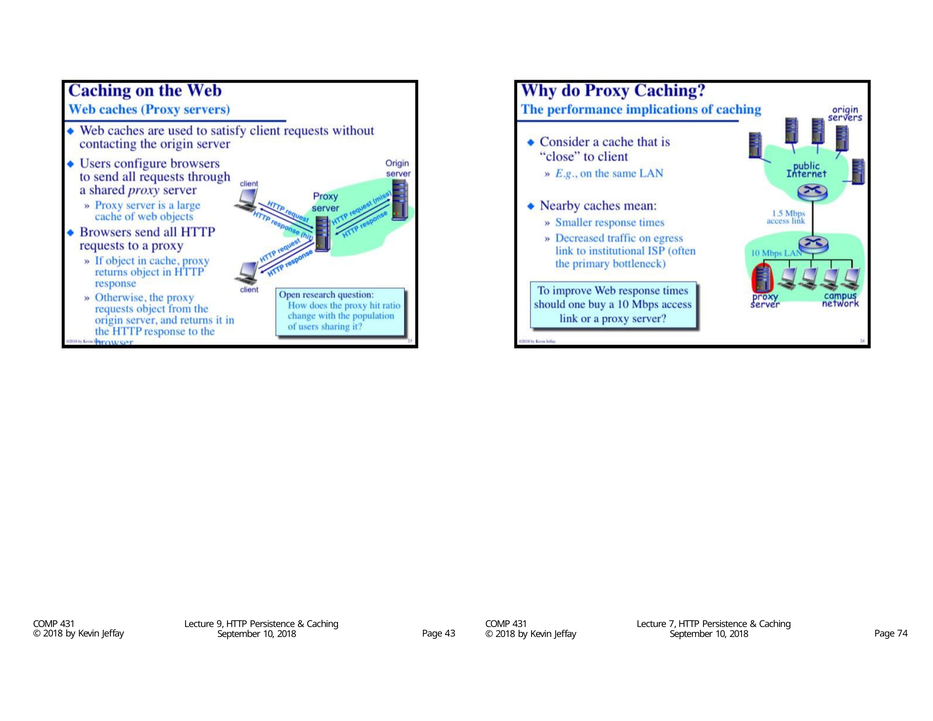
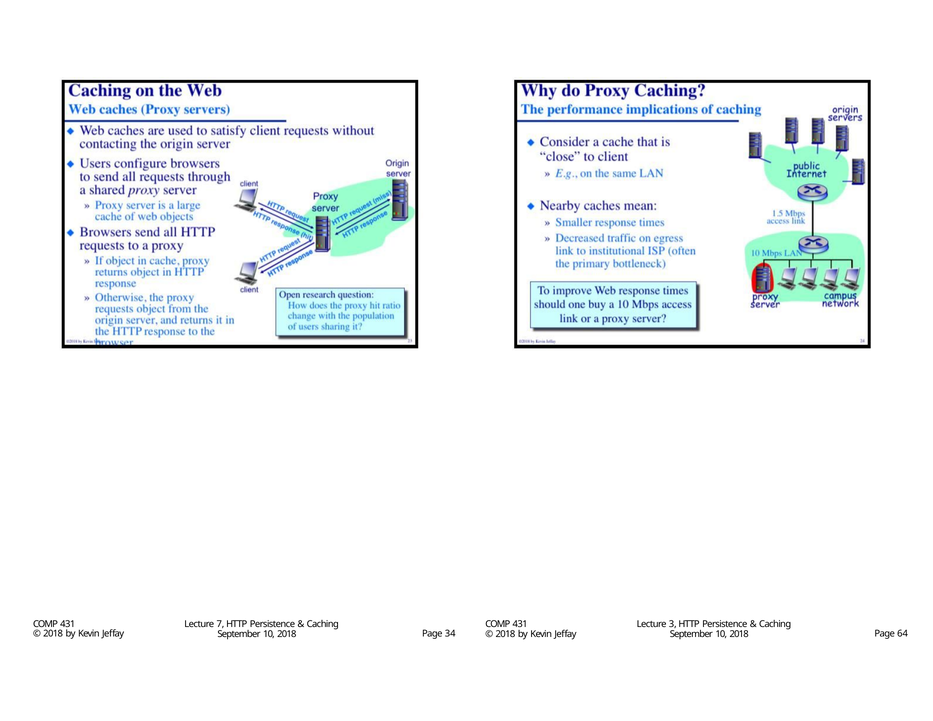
9: 9 -> 7
7: 7 -> 3
43: 43 -> 34
74: 74 -> 64
